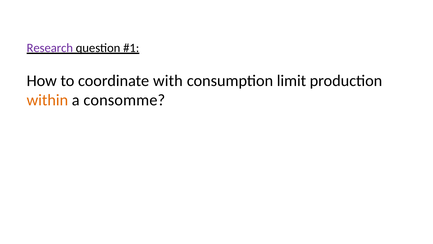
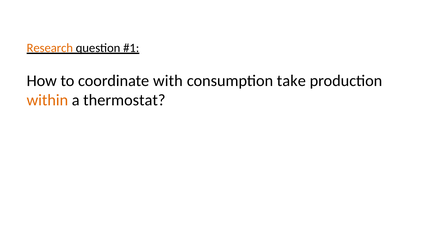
Research colour: purple -> orange
limit: limit -> take
consomme: consomme -> thermostat
